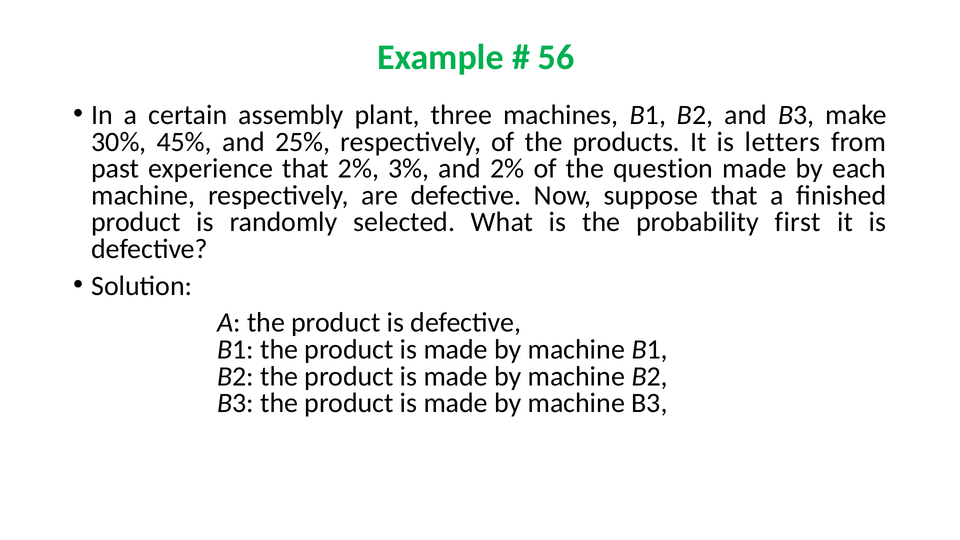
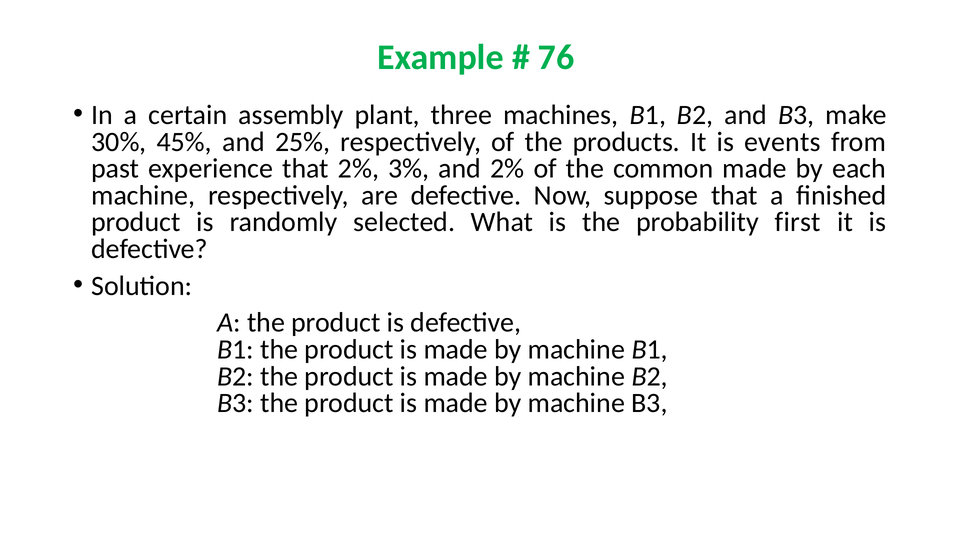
56: 56 -> 76
letters: letters -> events
question: question -> common
